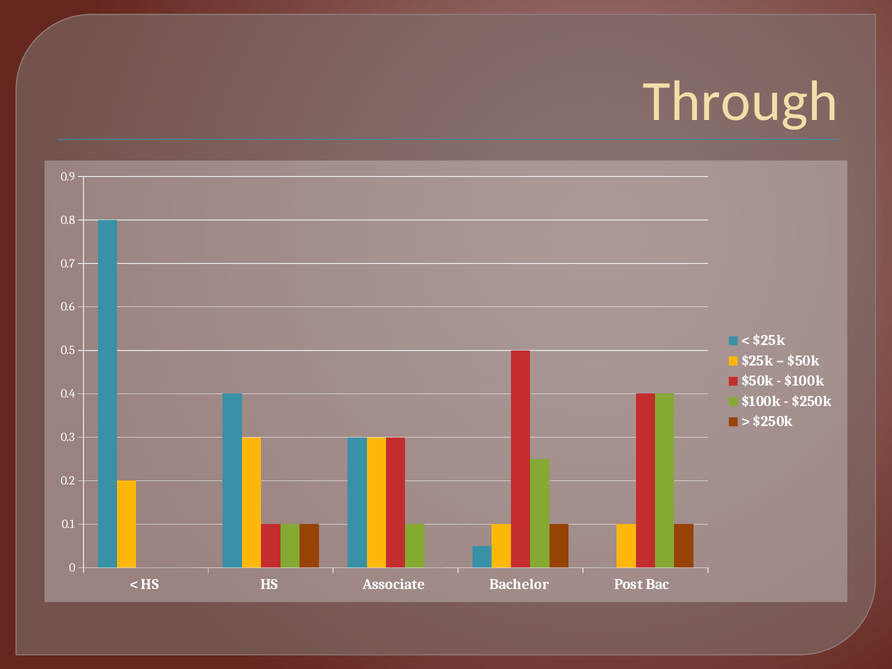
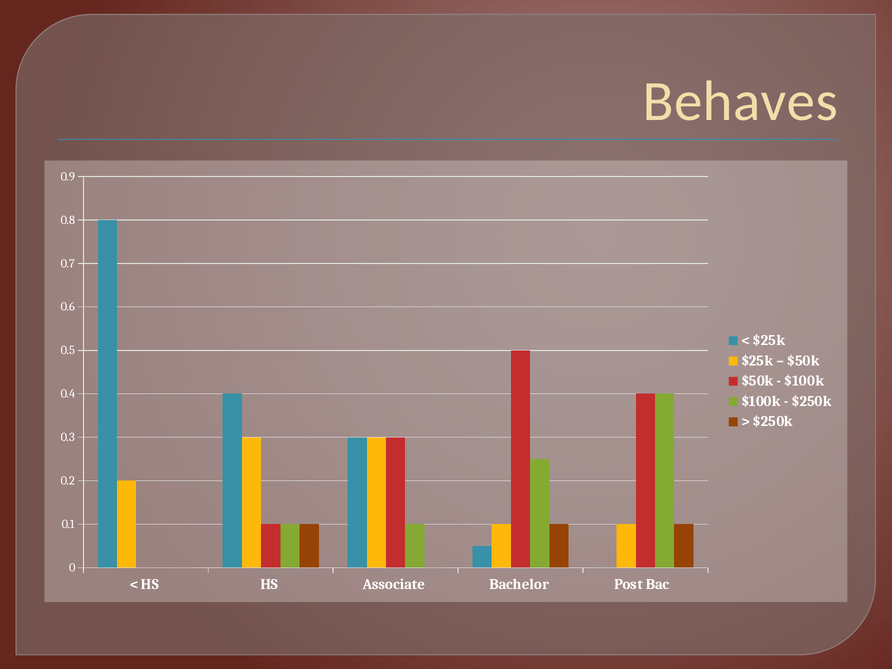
Through: Through -> Behaves
